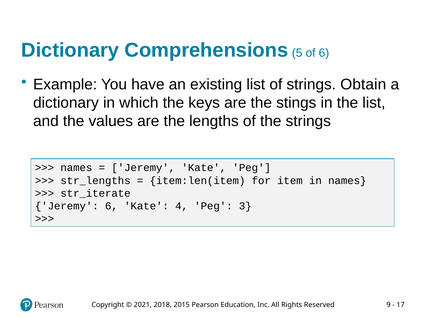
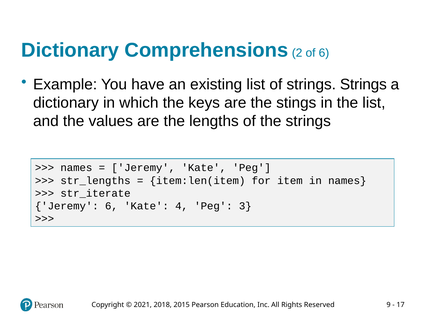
5: 5 -> 2
strings Obtain: Obtain -> Strings
